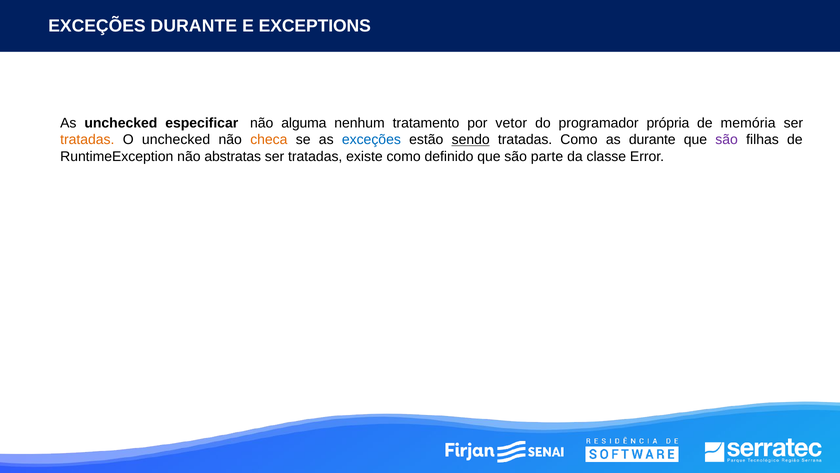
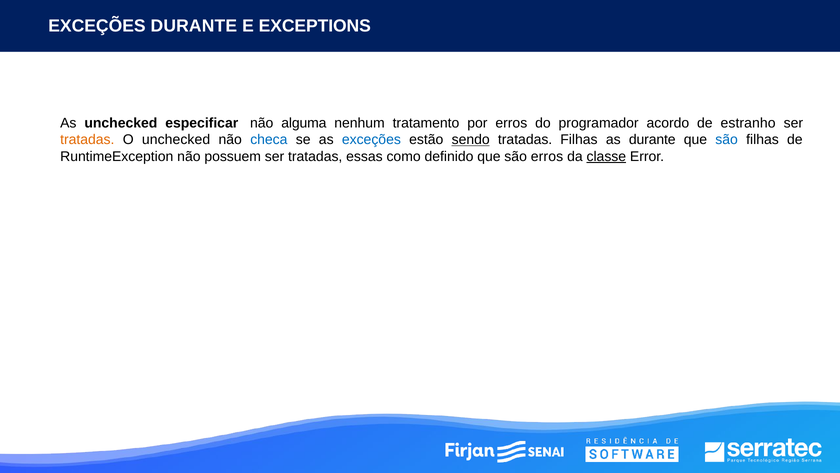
por vetor: vetor -> erros
própria: própria -> acordo
memória: memória -> estranho
checa colour: orange -> blue
tratadas Como: Como -> Filhas
são at (727, 140) colour: purple -> blue
abstratas: abstratas -> possuem
existe: existe -> essas
são parte: parte -> erros
classe underline: none -> present
